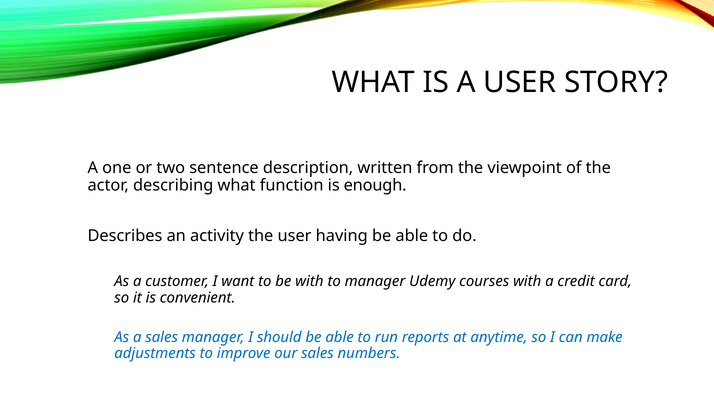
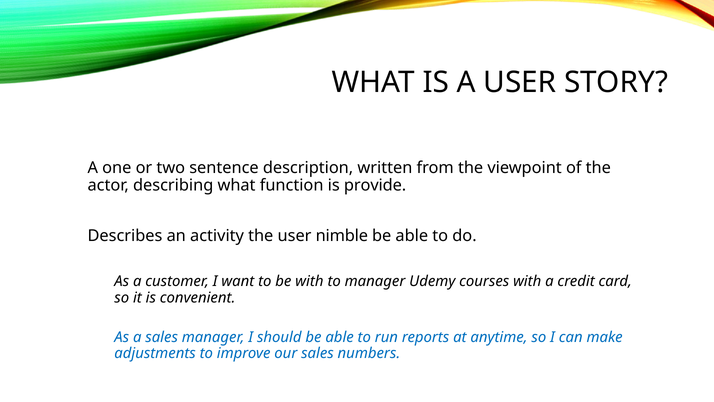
enough: enough -> provide
having: having -> nimble
